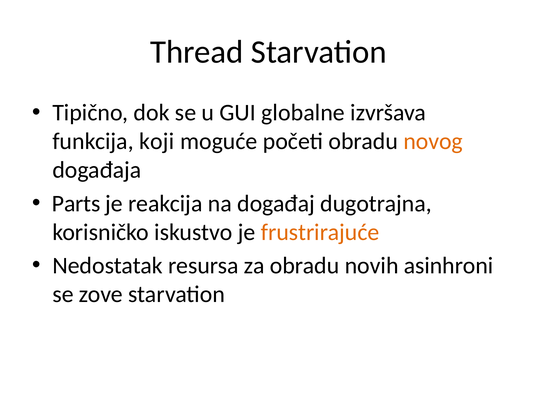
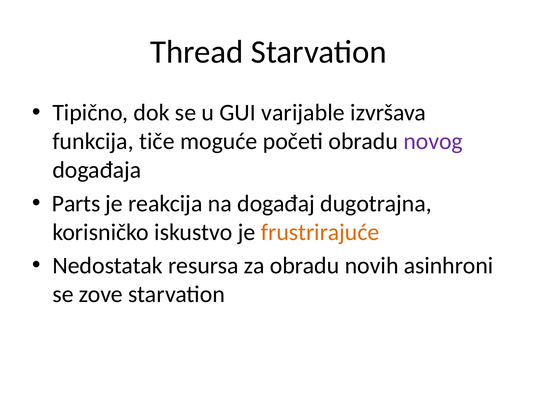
globalne: globalne -> varijable
koji: koji -> tiče
novog colour: orange -> purple
